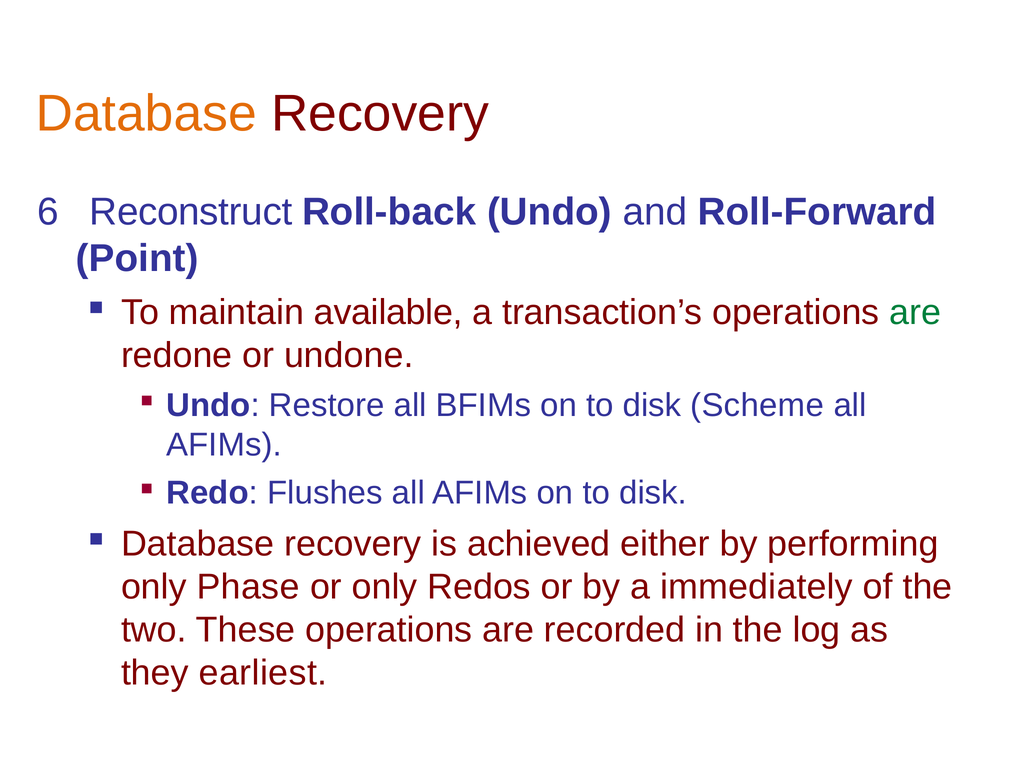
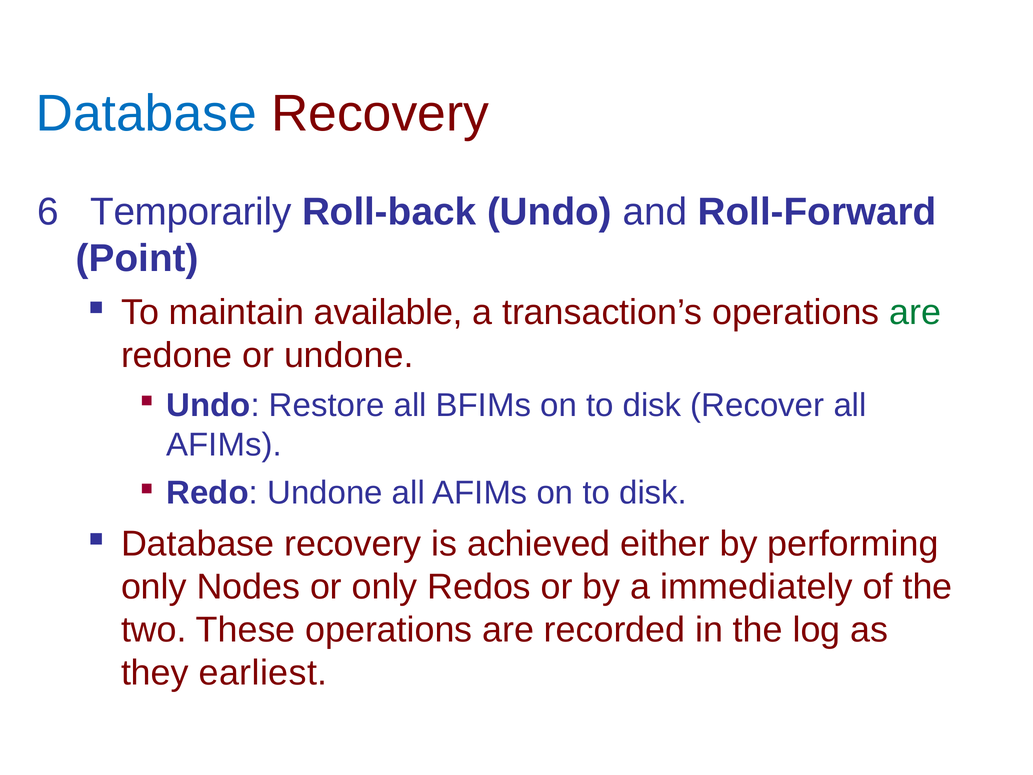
Database at (146, 114) colour: orange -> blue
Reconstruct: Reconstruct -> Temporarily
Scheme: Scheme -> Recover
Redo Flushes: Flushes -> Undone
Phase: Phase -> Nodes
